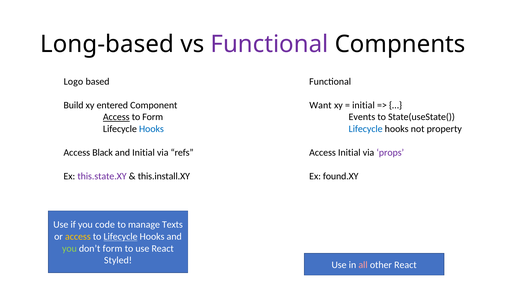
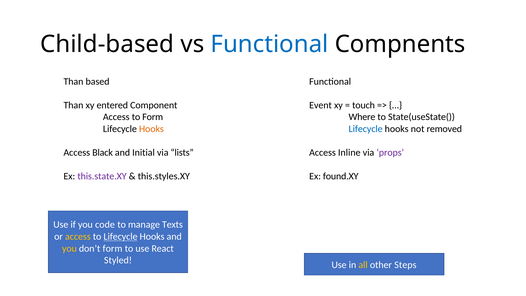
Long-based: Long-based -> Child-based
Functional at (269, 44) colour: purple -> blue
Logo at (73, 81): Logo -> Than
Build at (73, 105): Build -> Than
Want: Want -> Event
initial at (363, 105): initial -> touch
Access at (116, 117) underline: present -> none
Events: Events -> Where
Hooks at (151, 129) colour: blue -> orange
property: property -> removed
refs: refs -> lists
Access Initial: Initial -> Inline
this.install.XY: this.install.XY -> this.styles.XY
you at (69, 248) colour: light green -> yellow
all colour: pink -> yellow
other React: React -> Steps
